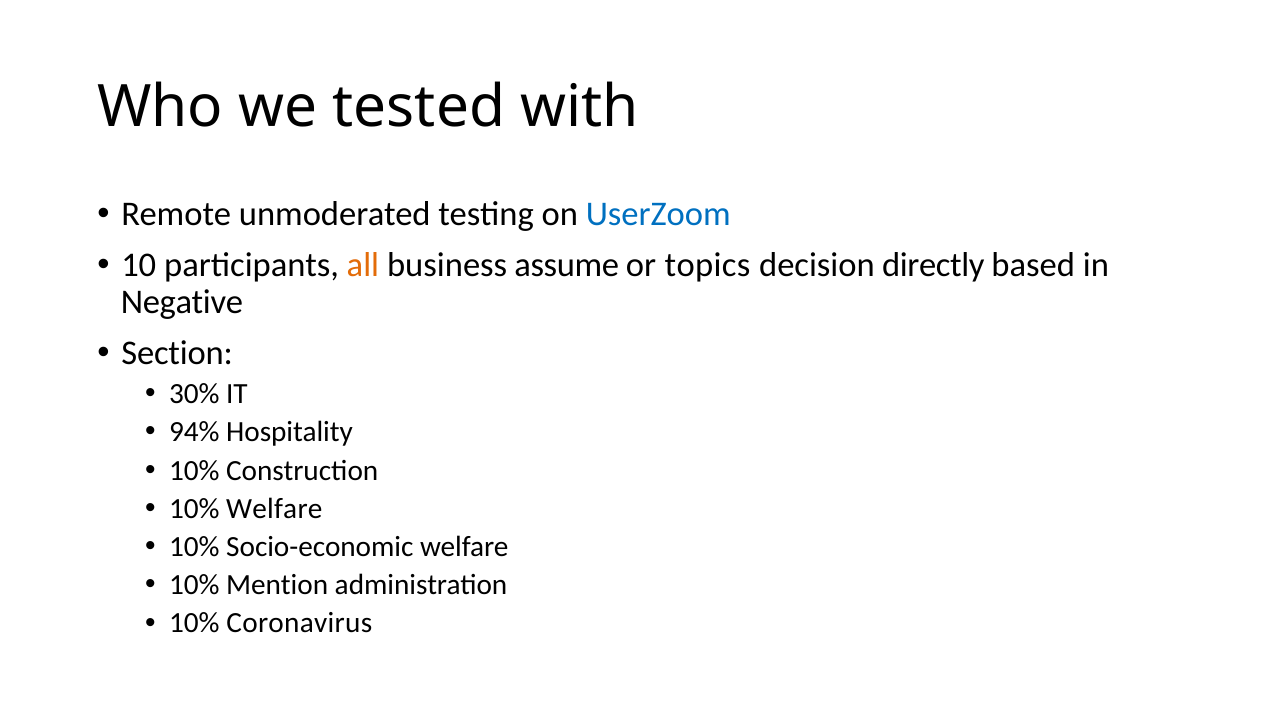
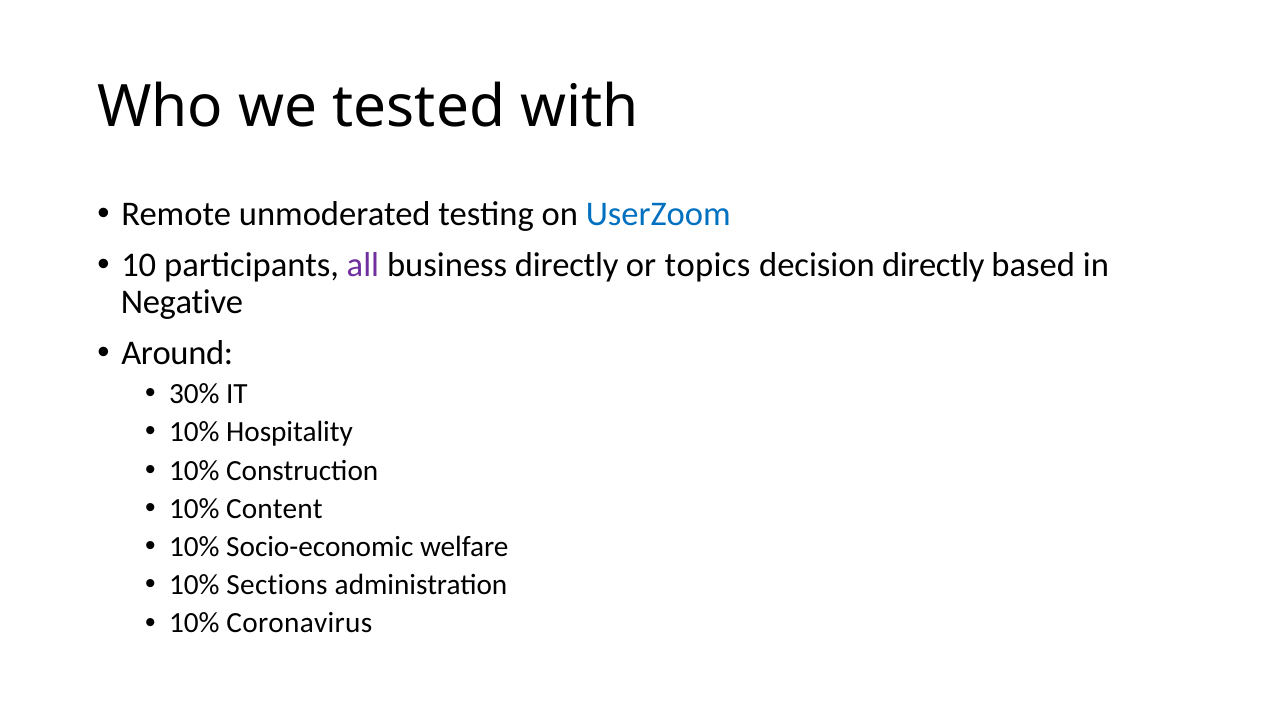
all colour: orange -> purple
business assume: assume -> directly
Section: Section -> Around
94% at (194, 432): 94% -> 10%
10% Welfare: Welfare -> Content
Mention: Mention -> Sections
